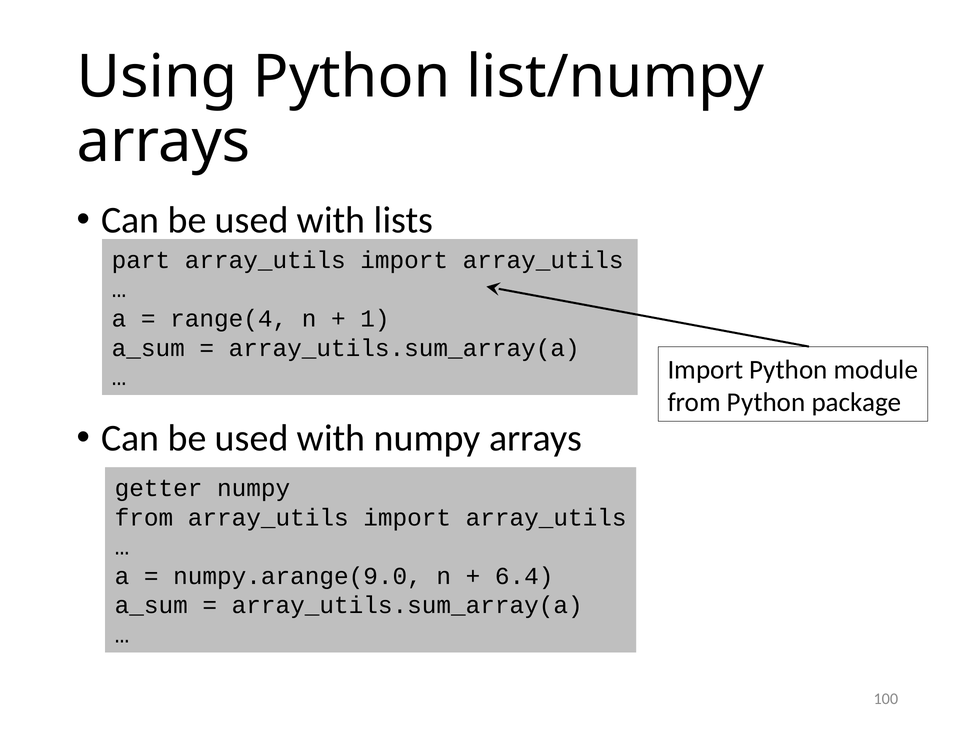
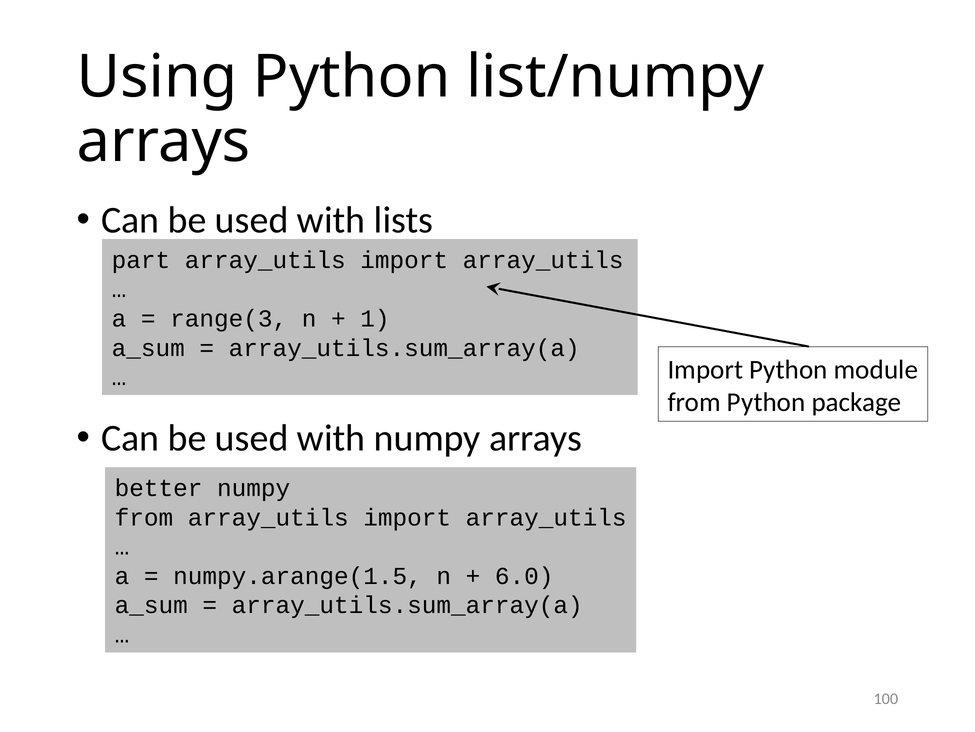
range(4: range(4 -> range(3
getter: getter -> better
numpy.arange(9.0: numpy.arange(9.0 -> numpy.arange(1.5
6.4: 6.4 -> 6.0
